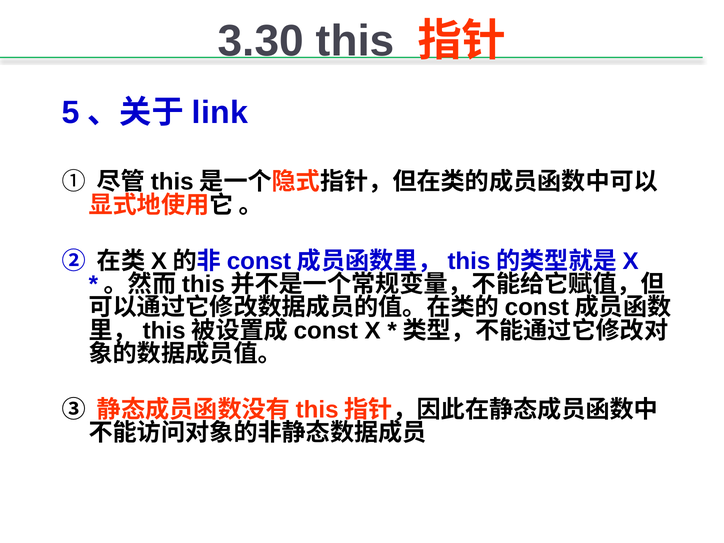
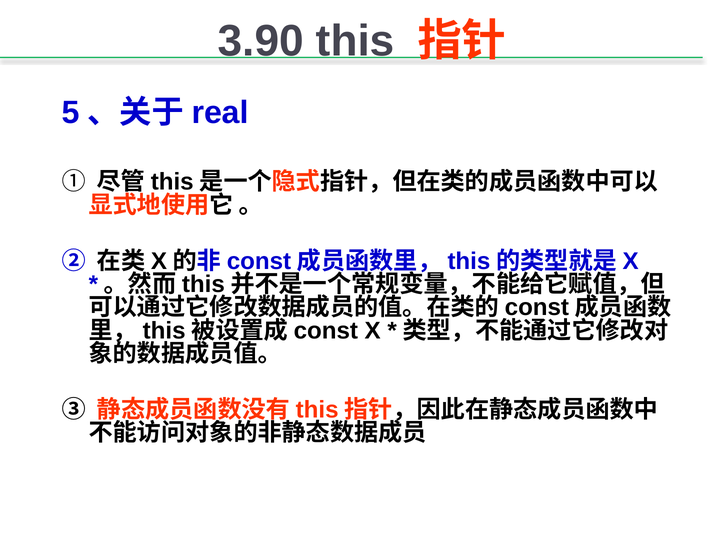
3.30: 3.30 -> 3.90
link: link -> real
